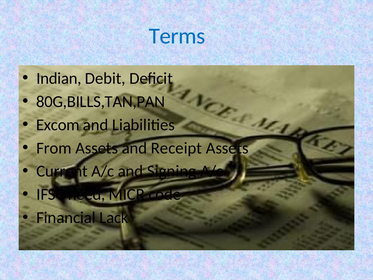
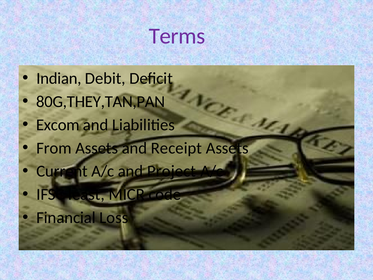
Terms colour: blue -> purple
80G,BILLS,TAN,PAN: 80G,BILLS,TAN,PAN -> 80G,THEY,TAN,PAN
Signing: Signing -> Project
need: need -> least
Lack: Lack -> Loss
